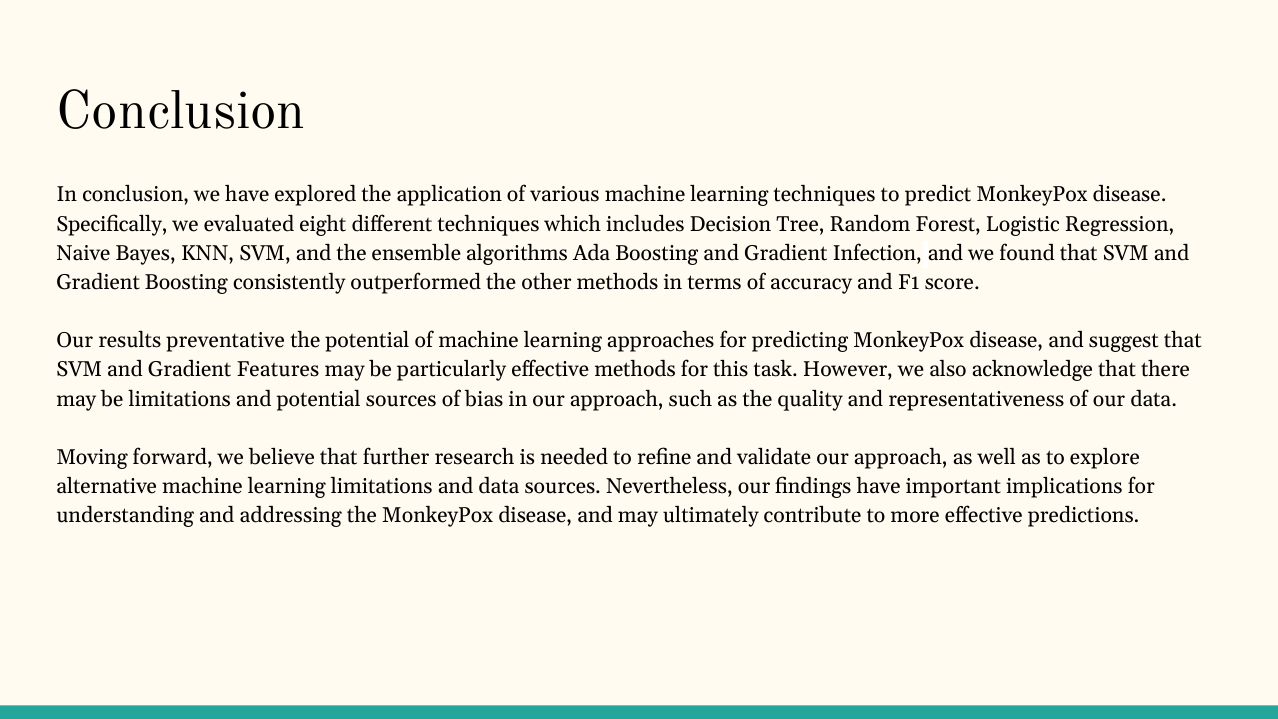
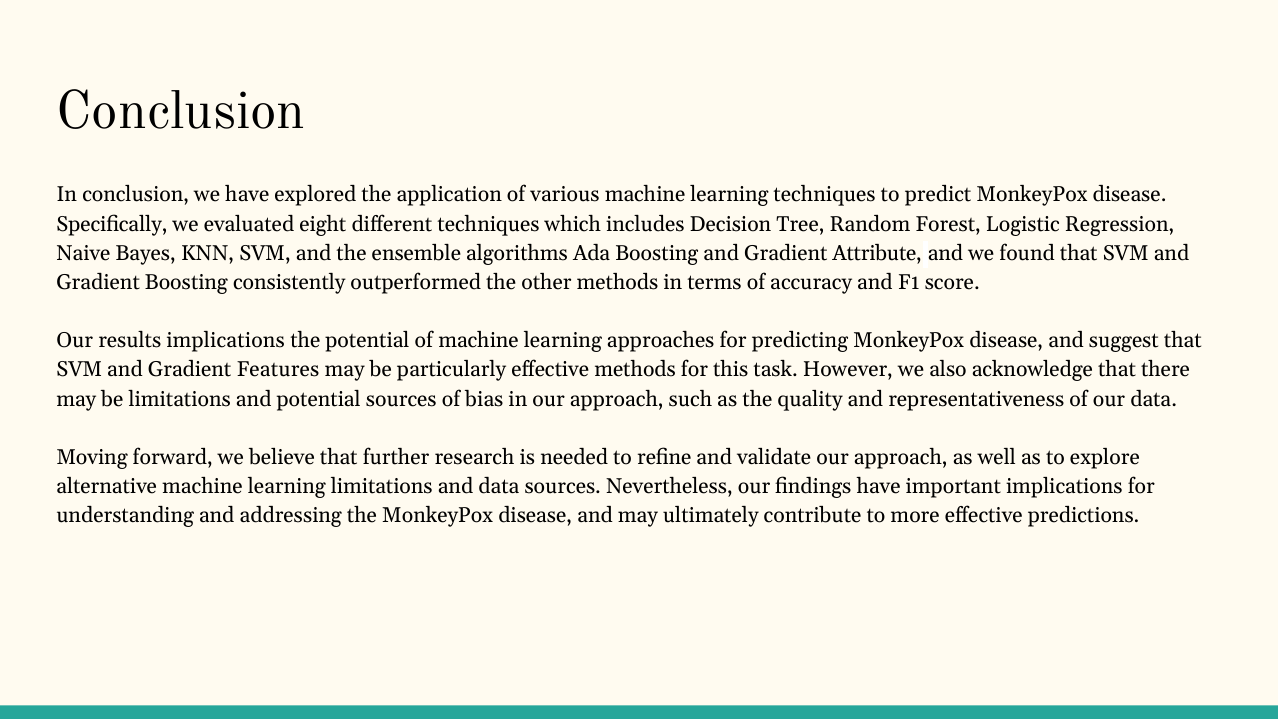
Infection: Infection -> Attribute
results preventative: preventative -> implications
